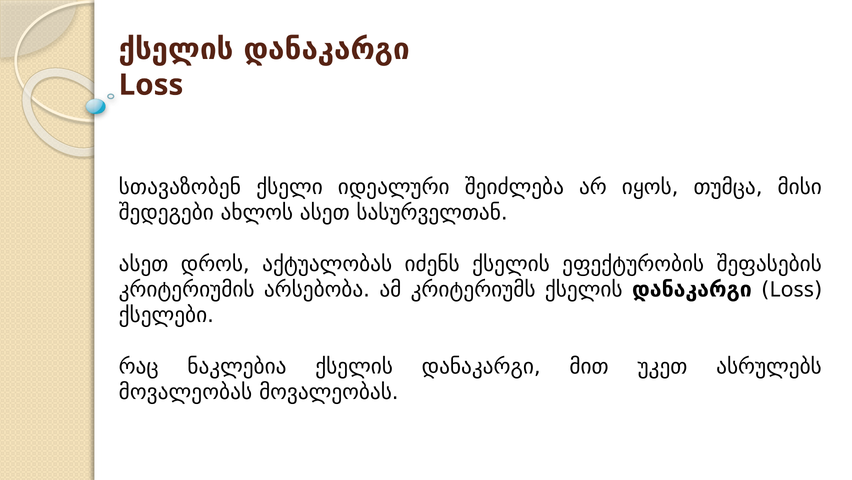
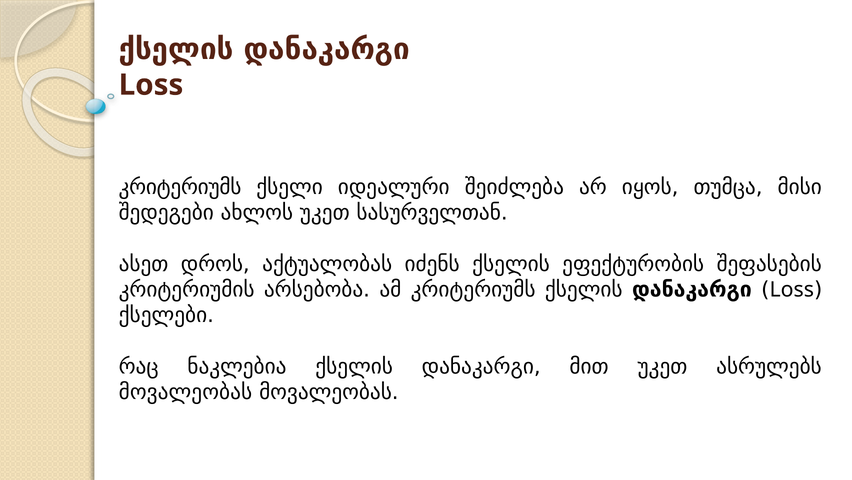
სთავაზობენ at (180, 187): სთავაზობენ -> კრიტერიუმს
ახლოს ასეთ: ასეთ -> უკეთ
